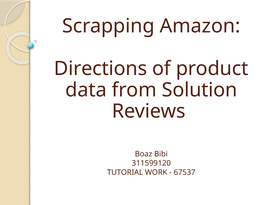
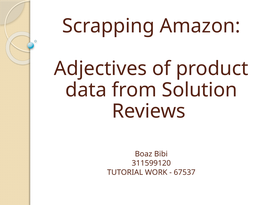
Directions: Directions -> Adjectives
